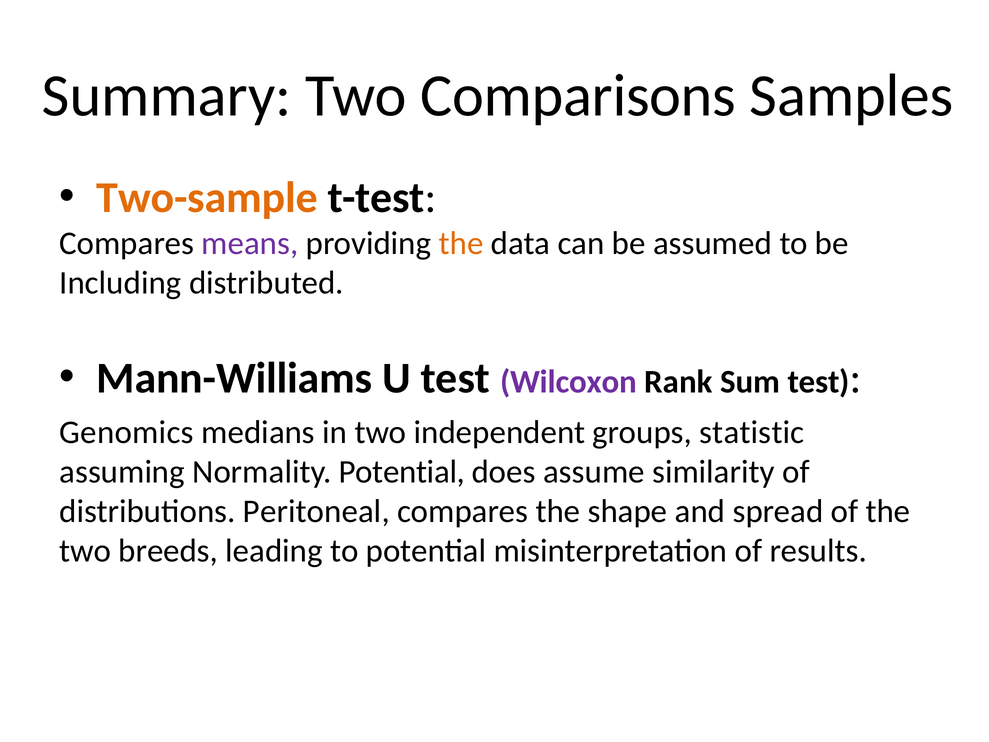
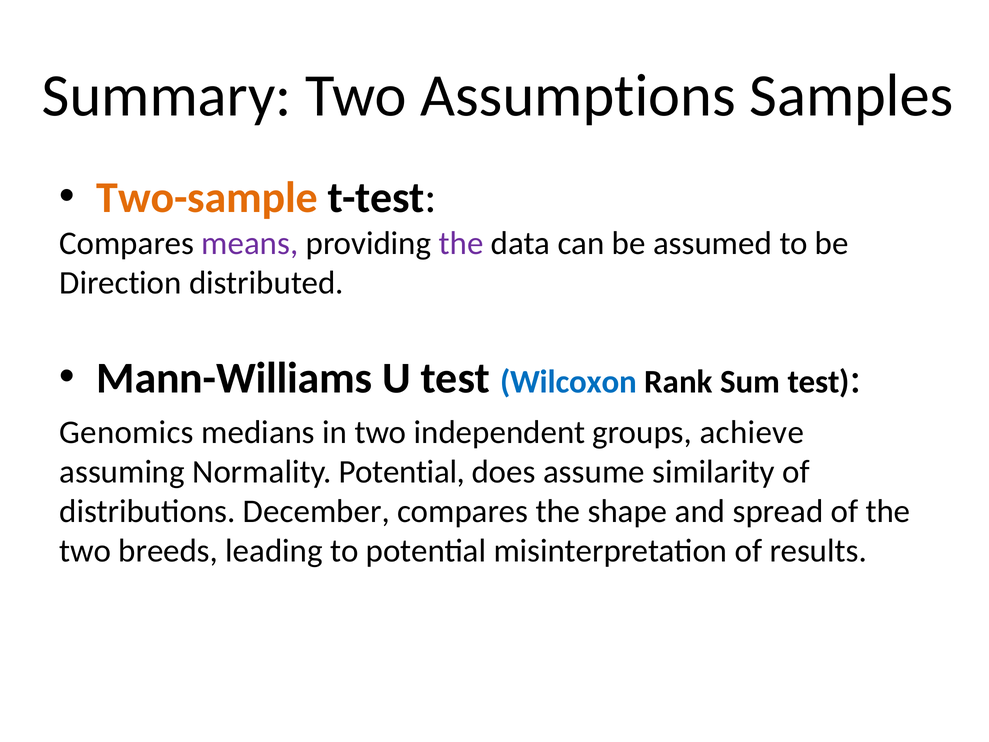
Comparisons: Comparisons -> Assumptions
the at (461, 243) colour: orange -> purple
Including: Including -> Direction
Wilcoxon colour: purple -> blue
statistic: statistic -> achieve
Peritoneal: Peritoneal -> December
